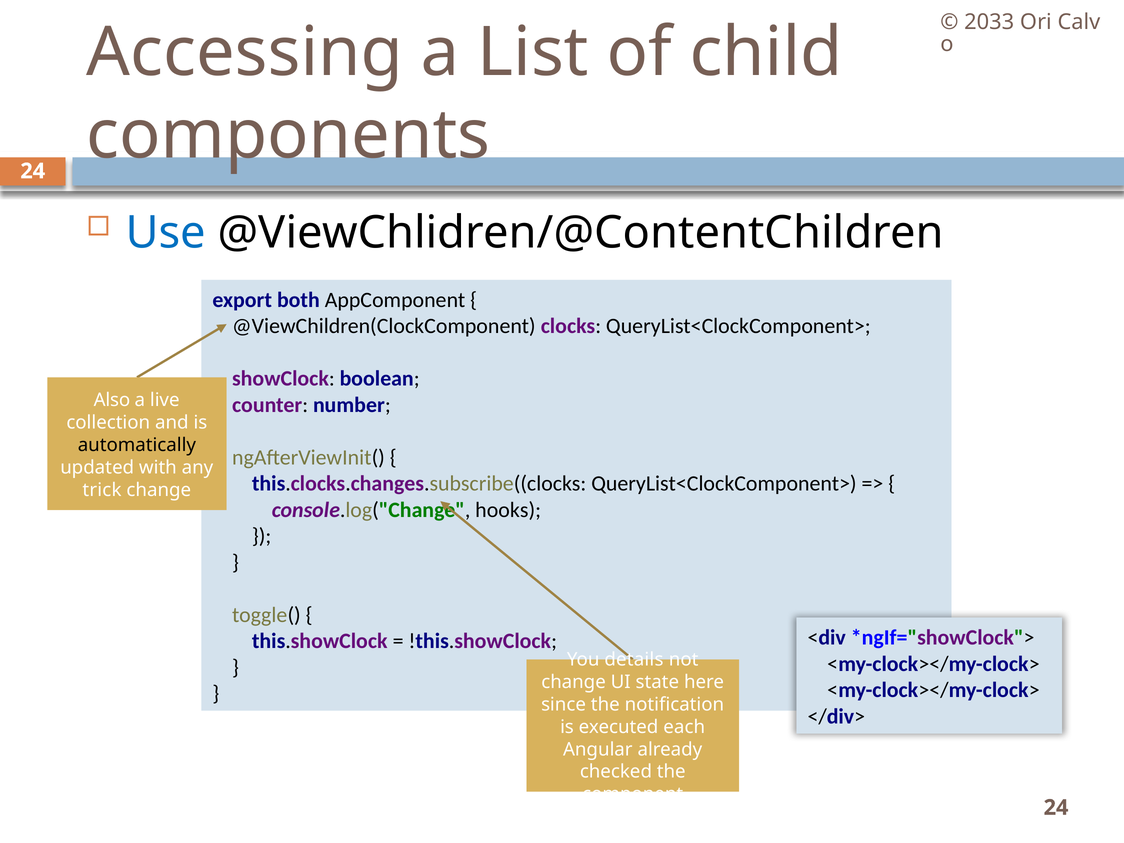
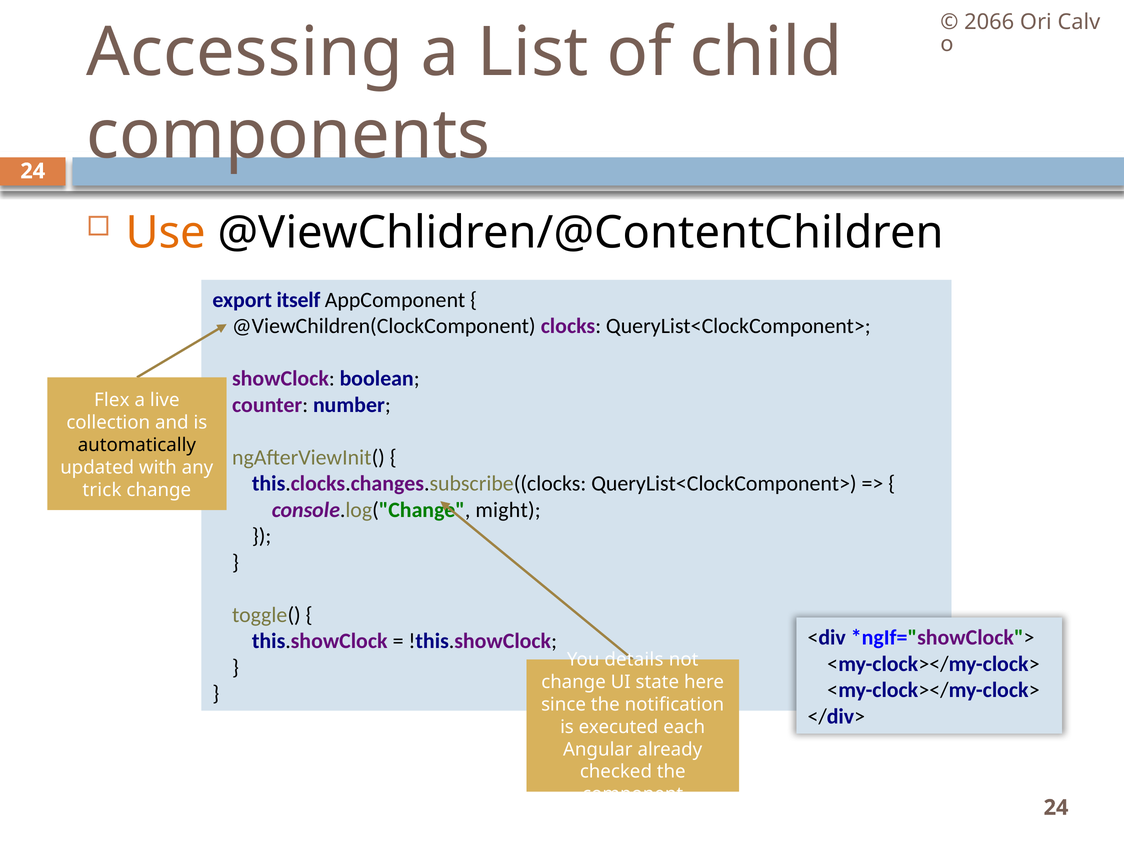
2033: 2033 -> 2066
Use colour: blue -> orange
both: both -> itself
Also: Also -> Flex
hooks: hooks -> might
